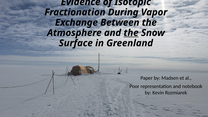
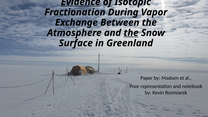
Evidence underline: none -> present
